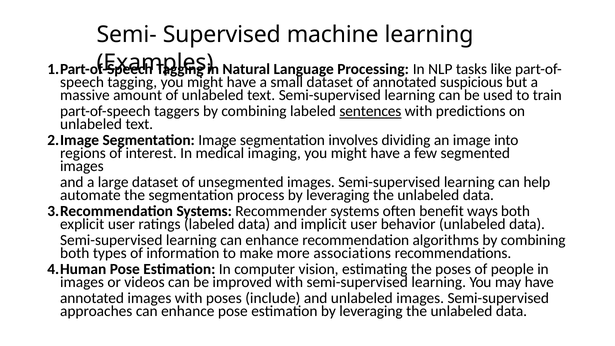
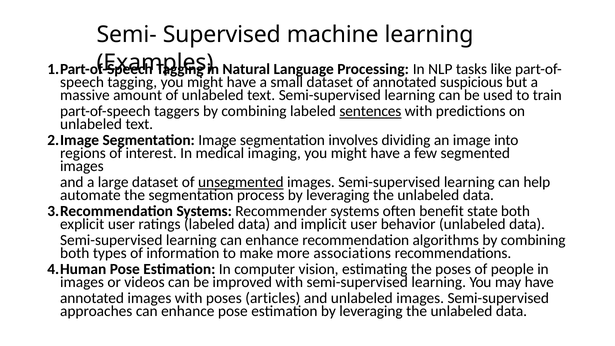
unsegmented underline: none -> present
ways: ways -> state
include: include -> articles
